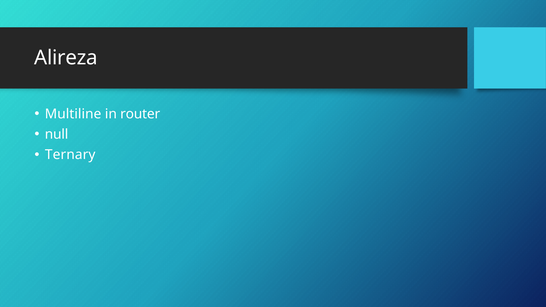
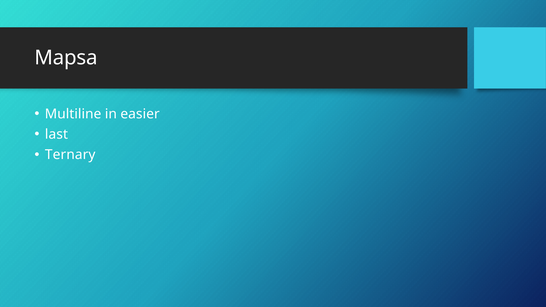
Alireza: Alireza -> Mapsa
router: router -> easier
null: null -> last
